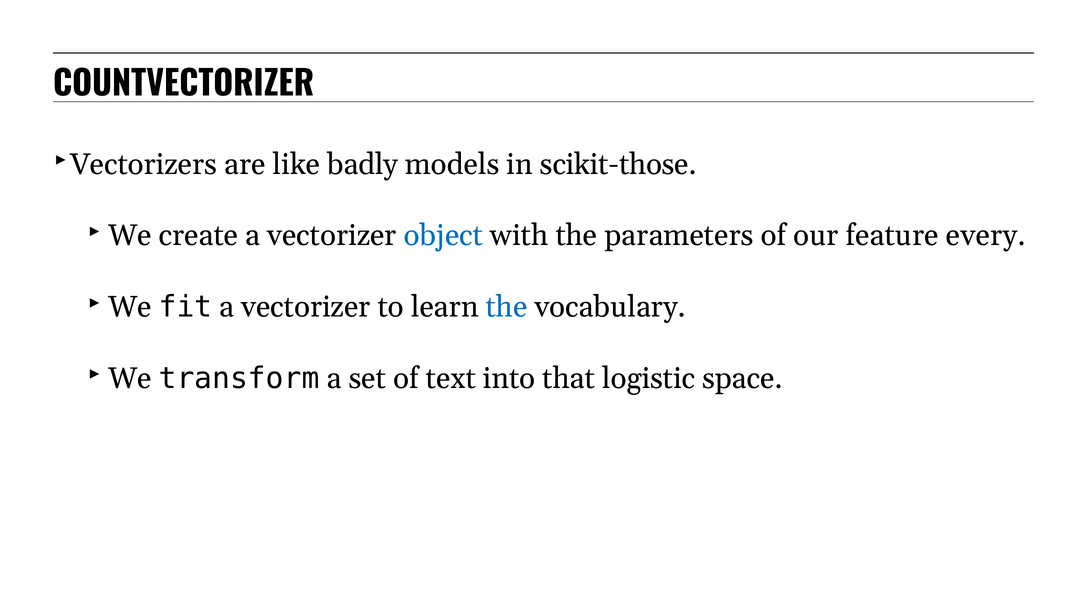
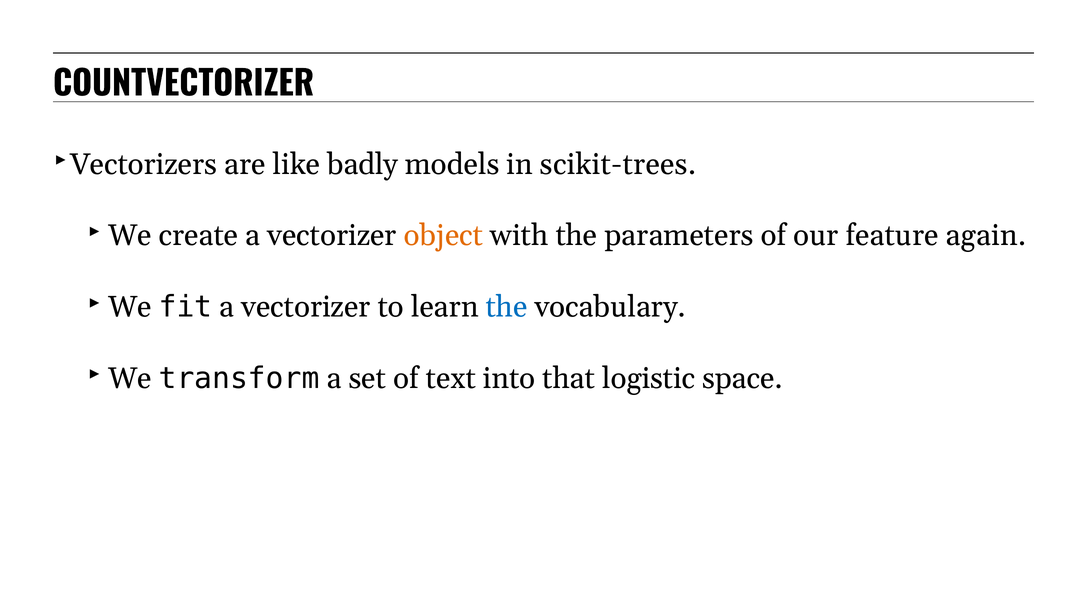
scikit-those: scikit-those -> scikit-trees
object colour: blue -> orange
every: every -> again
